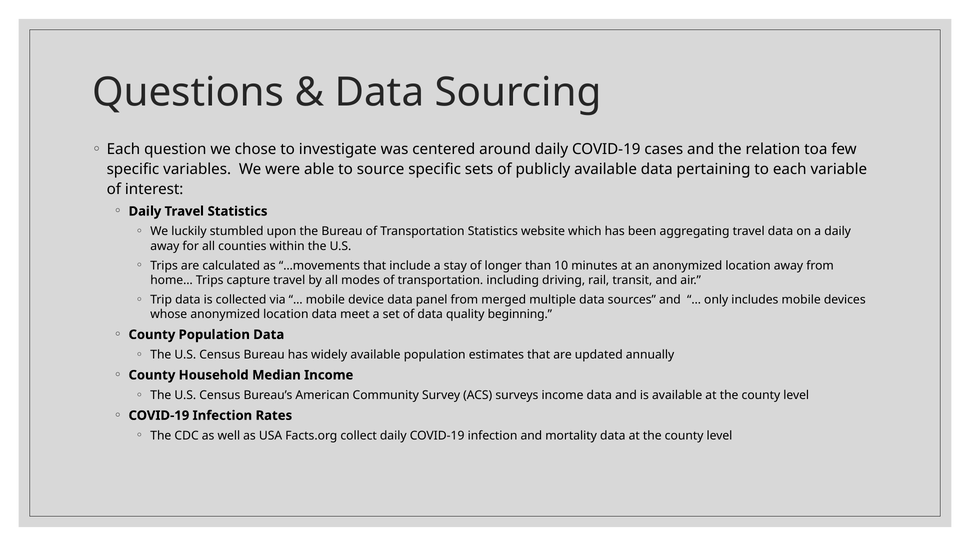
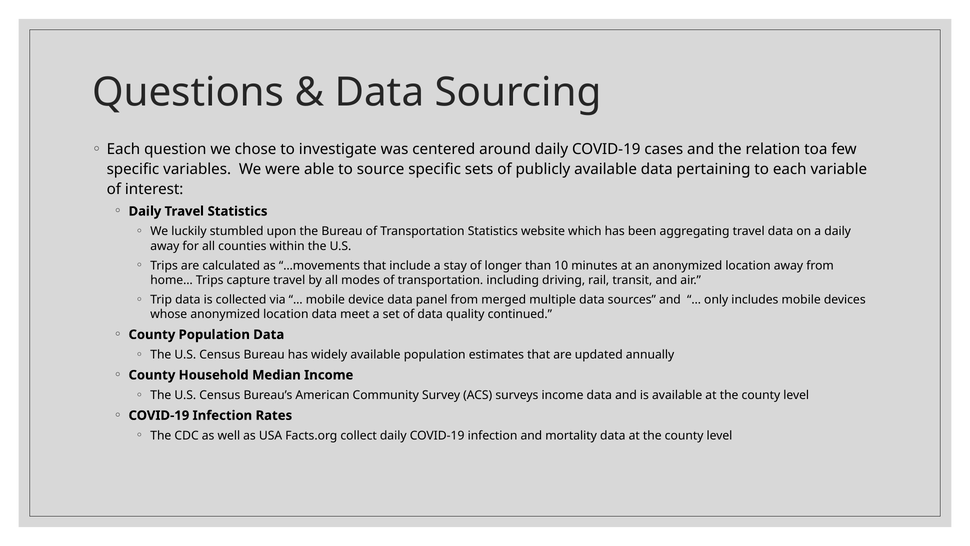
beginning: beginning -> continued
